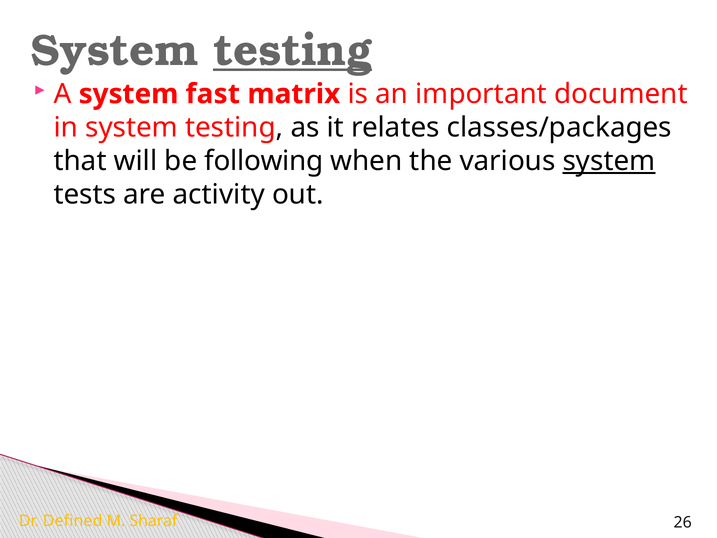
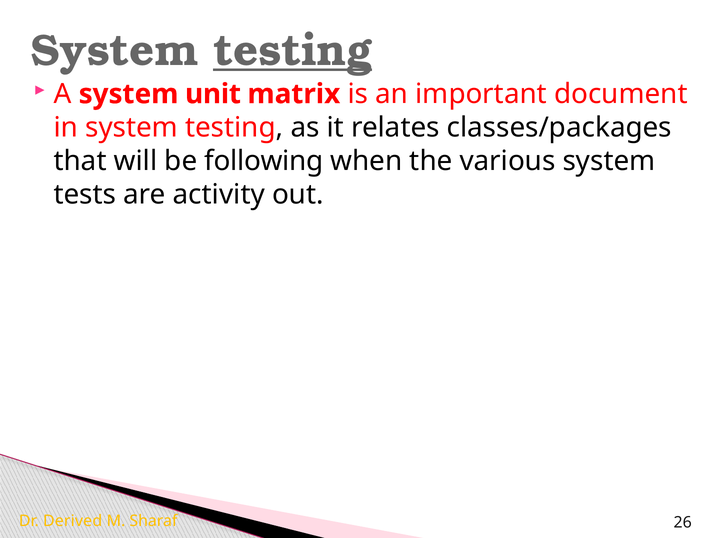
fast: fast -> unit
system at (609, 161) underline: present -> none
Defined: Defined -> Derived
